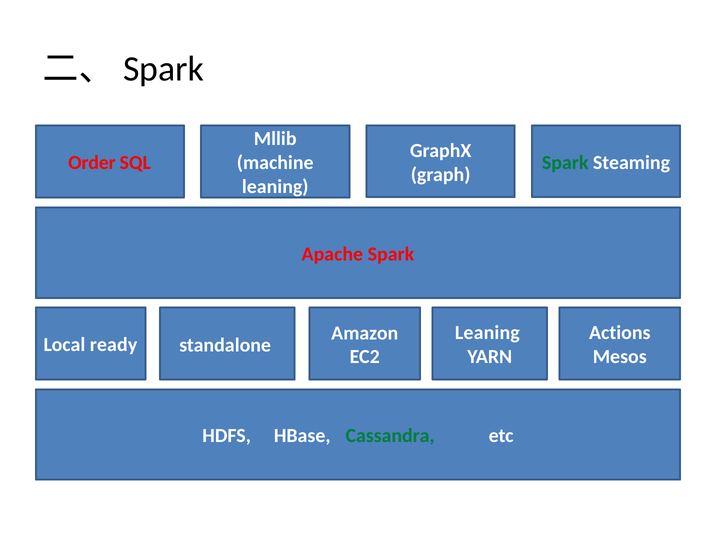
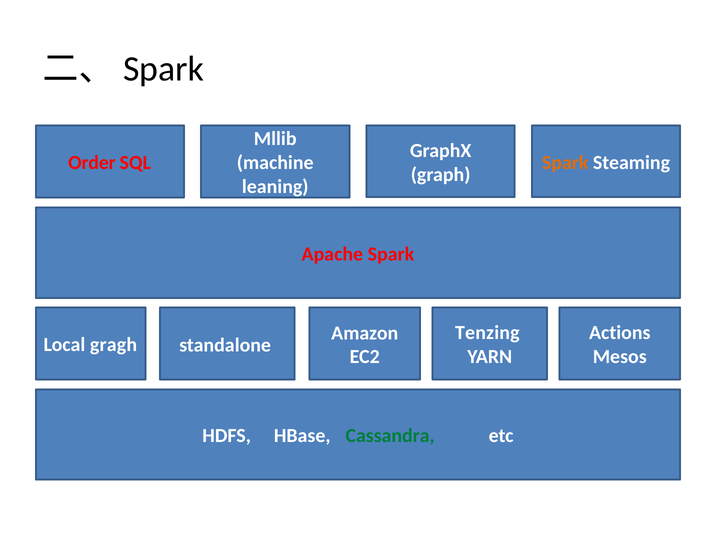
Spark at (565, 163) colour: green -> orange
Leaning at (487, 333): Leaning -> Tenzing
ready: ready -> gragh
